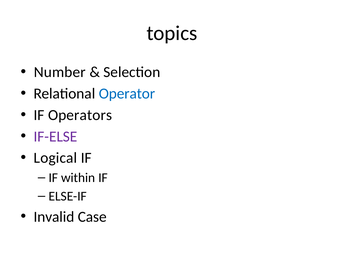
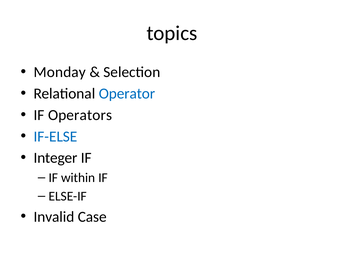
Number: Number -> Monday
IF-ELSE colour: purple -> blue
Logical: Logical -> Integer
